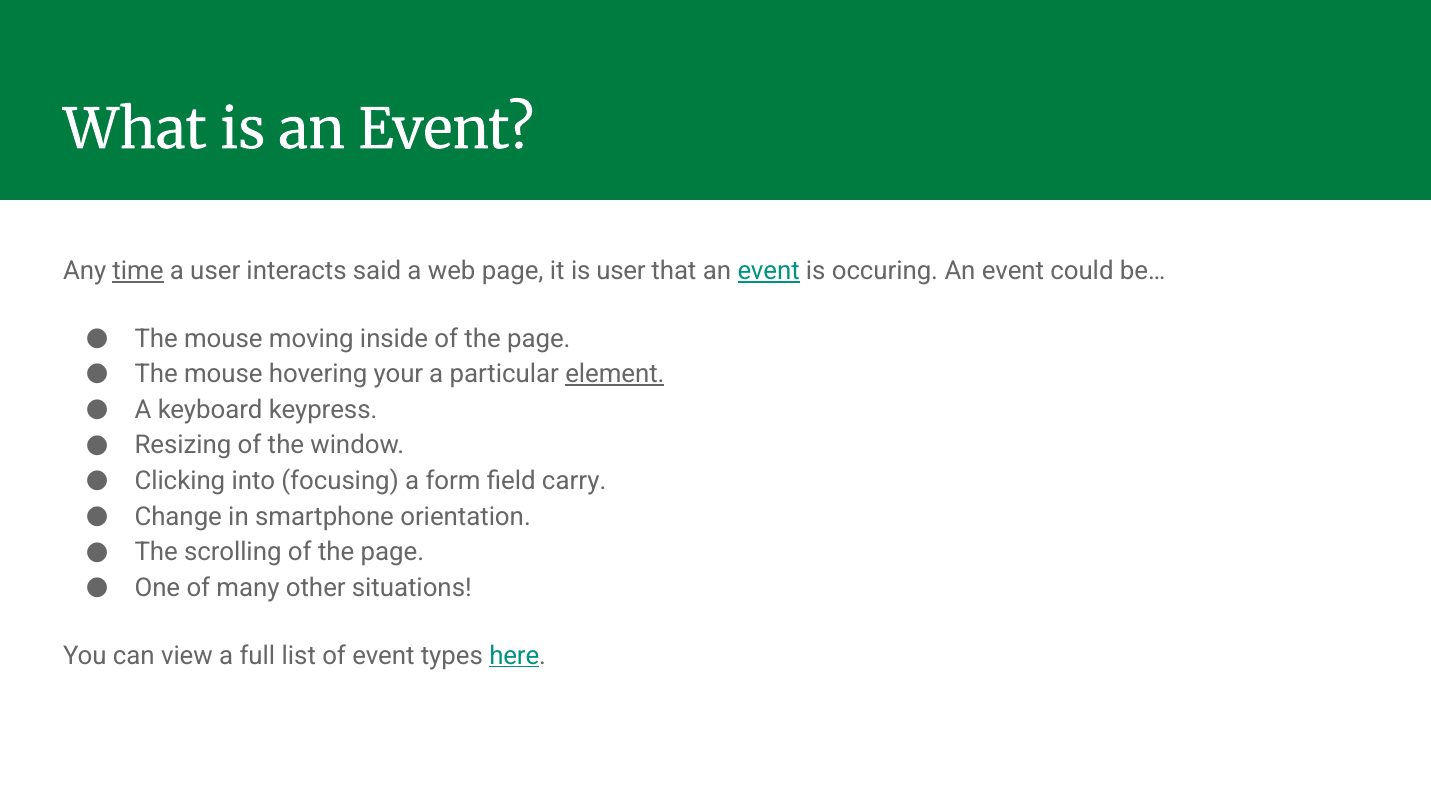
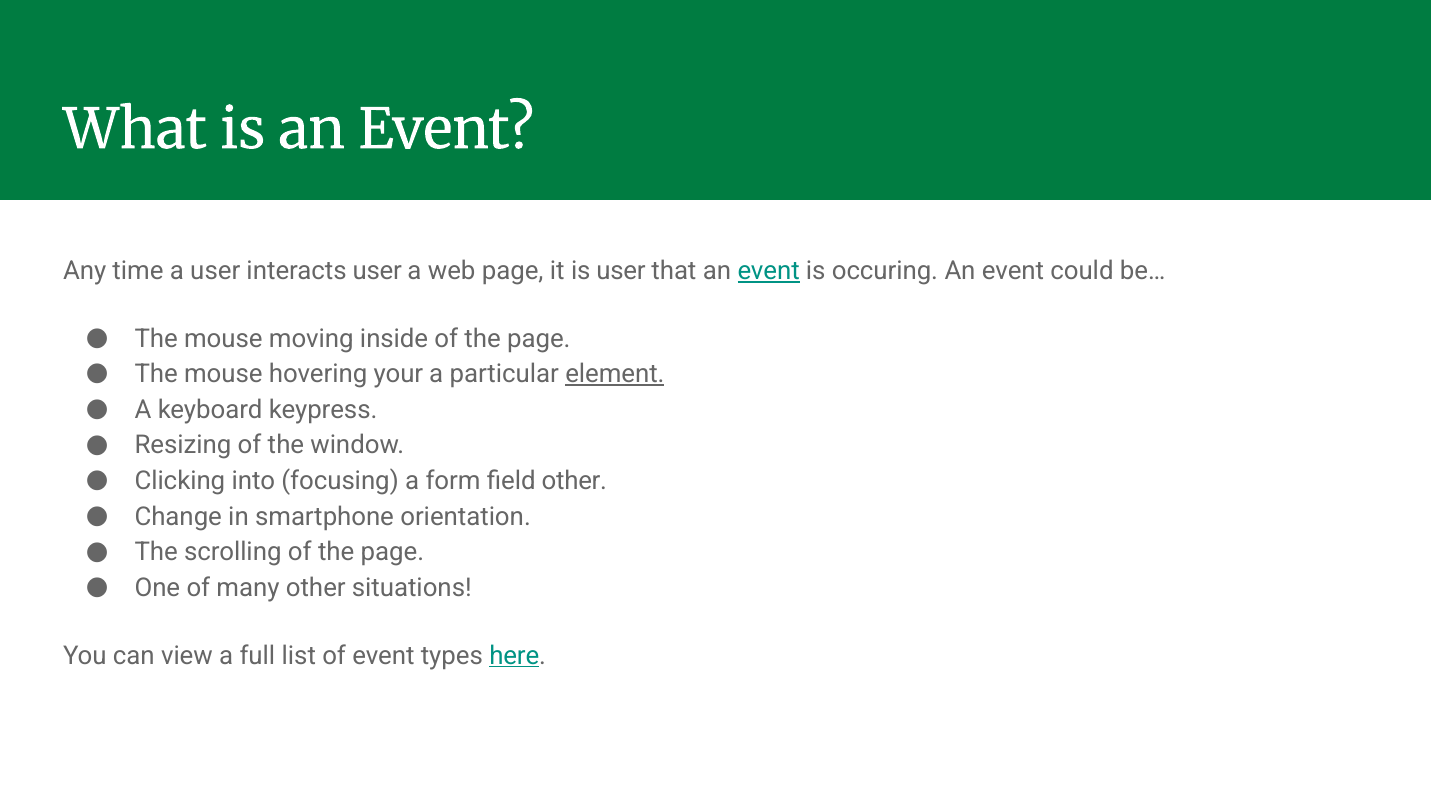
time underline: present -> none
interacts said: said -> user
field carry: carry -> other
